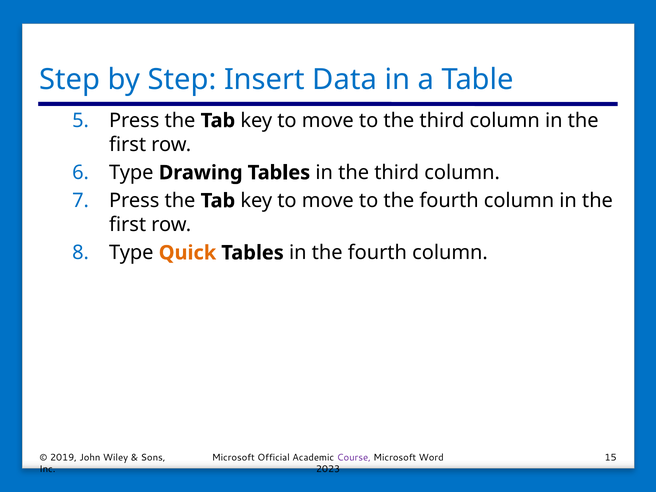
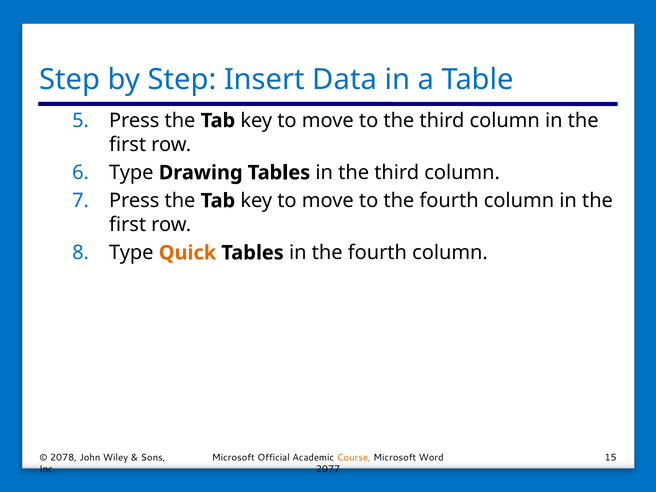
2019: 2019 -> 2078
Course colour: purple -> orange
2023: 2023 -> 2077
